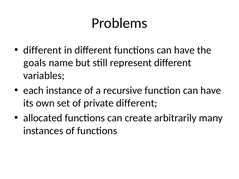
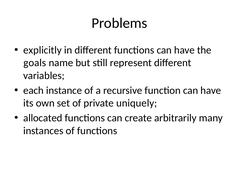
different at (42, 50): different -> explicitly
private different: different -> uniquely
